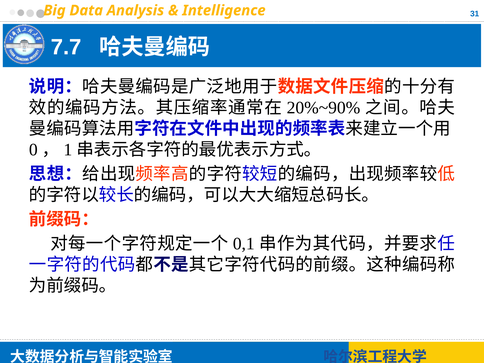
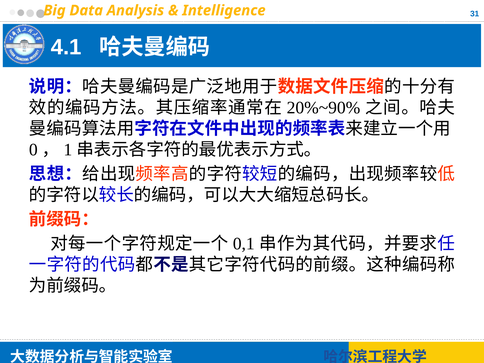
7.7: 7.7 -> 4.1
